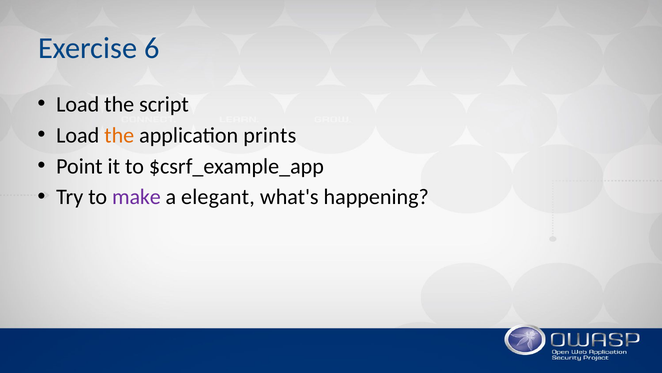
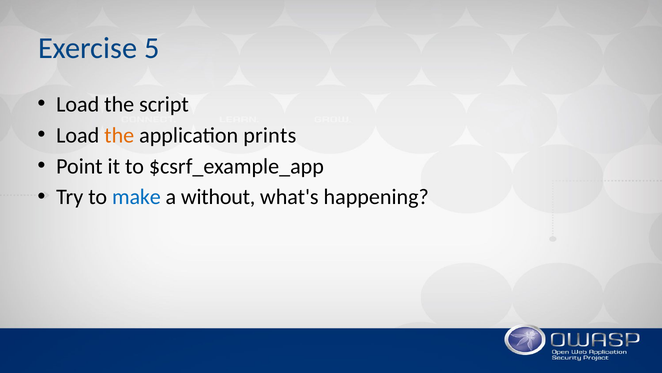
6: 6 -> 5
make colour: purple -> blue
elegant: elegant -> without
